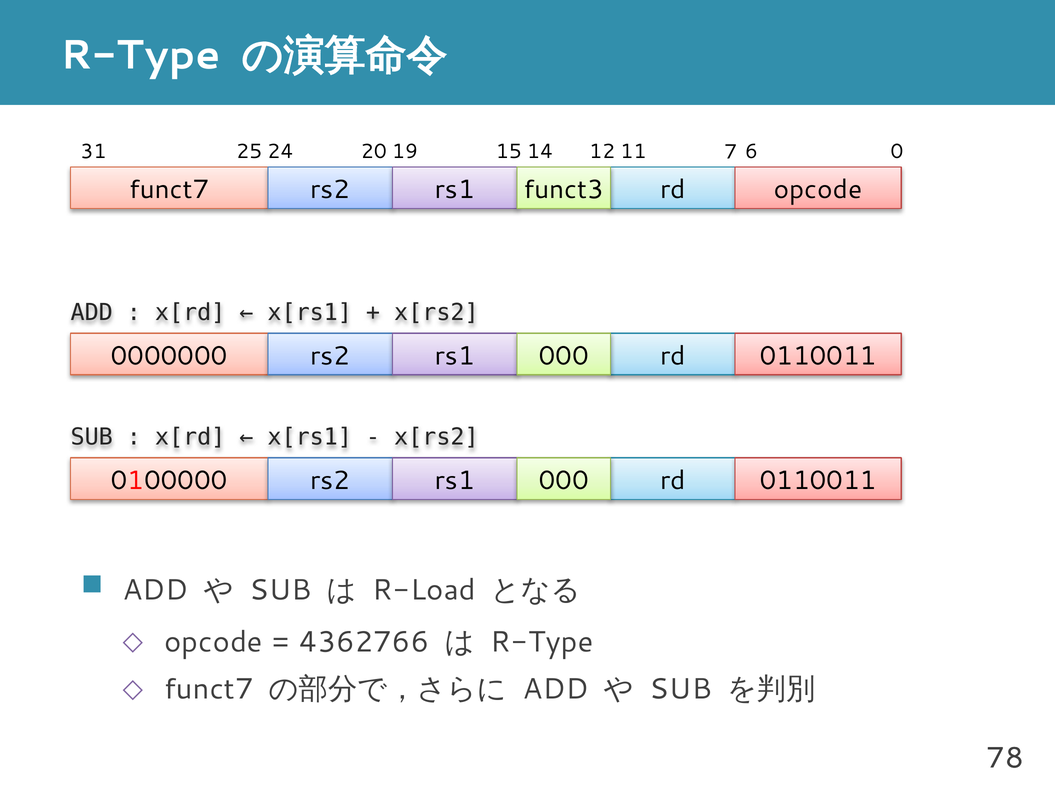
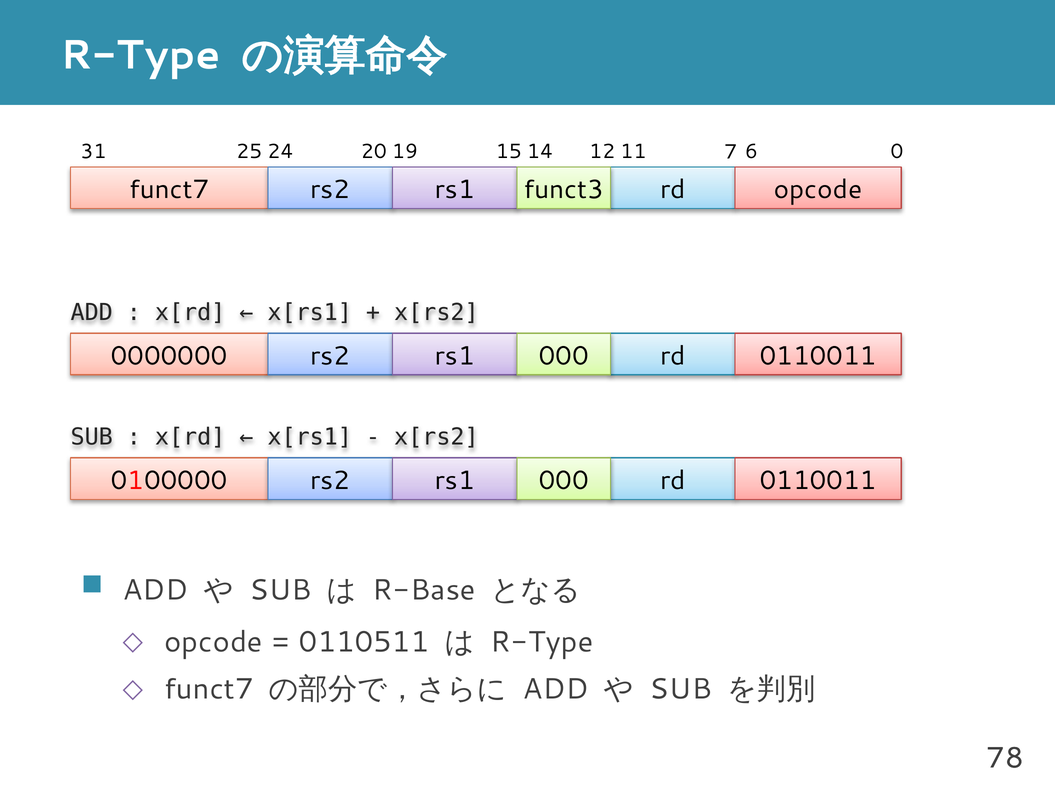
R-Load: R-Load -> R-Base
4362766: 4362766 -> 0110511
